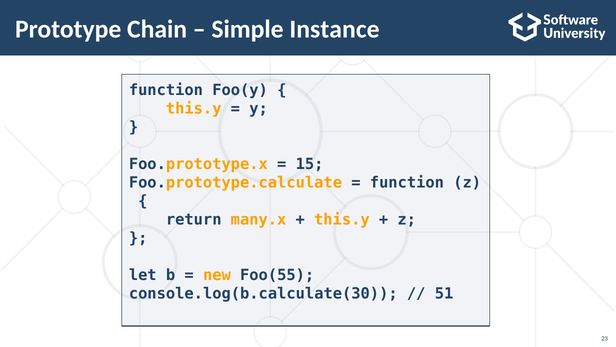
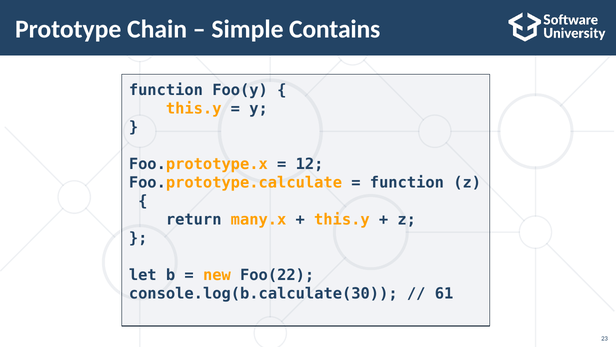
Instance: Instance -> Contains
15: 15 -> 12
Foo(55: Foo(55 -> Foo(22
51: 51 -> 61
